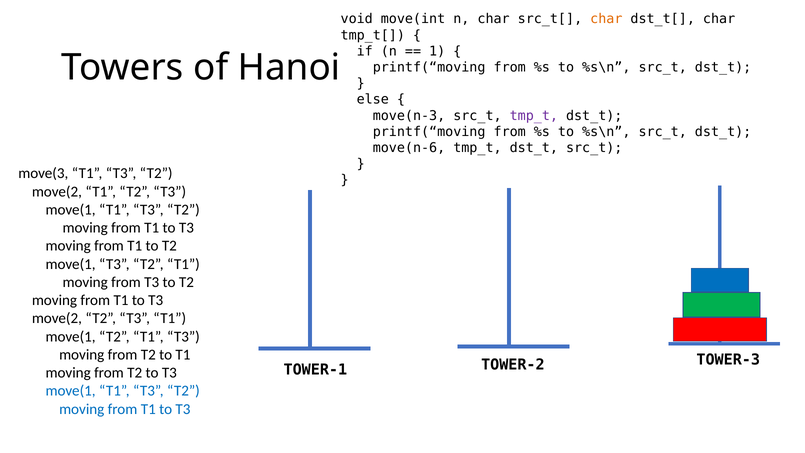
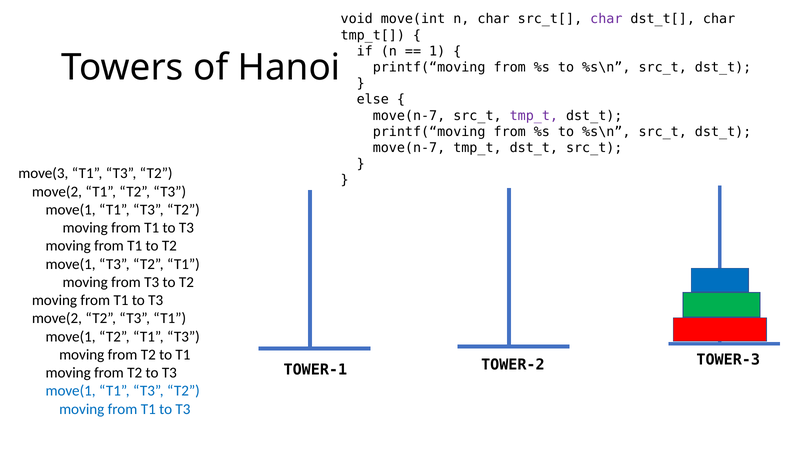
char at (606, 19) colour: orange -> purple
move(n-3 at (409, 116): move(n-3 -> move(n-7
move(n-6 at (409, 148): move(n-6 -> move(n-7
